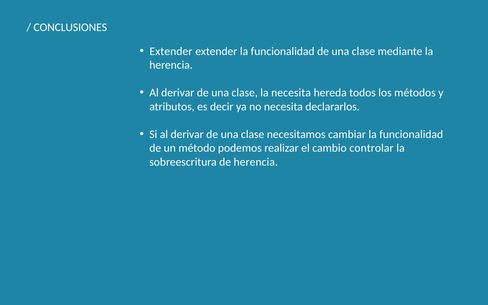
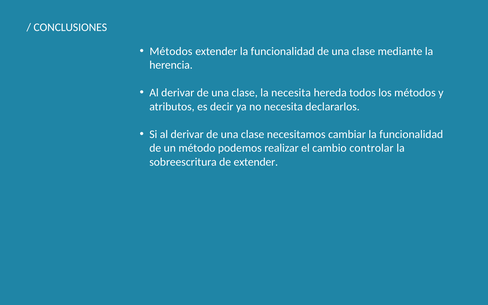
Extender at (171, 51): Extender -> Métodos
de herencia: herencia -> extender
